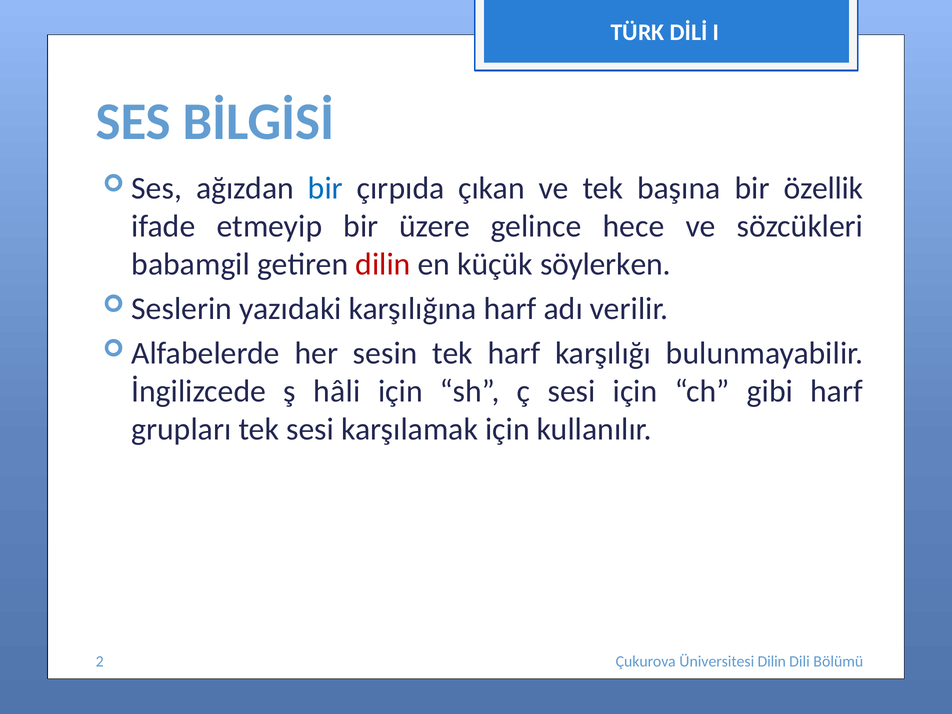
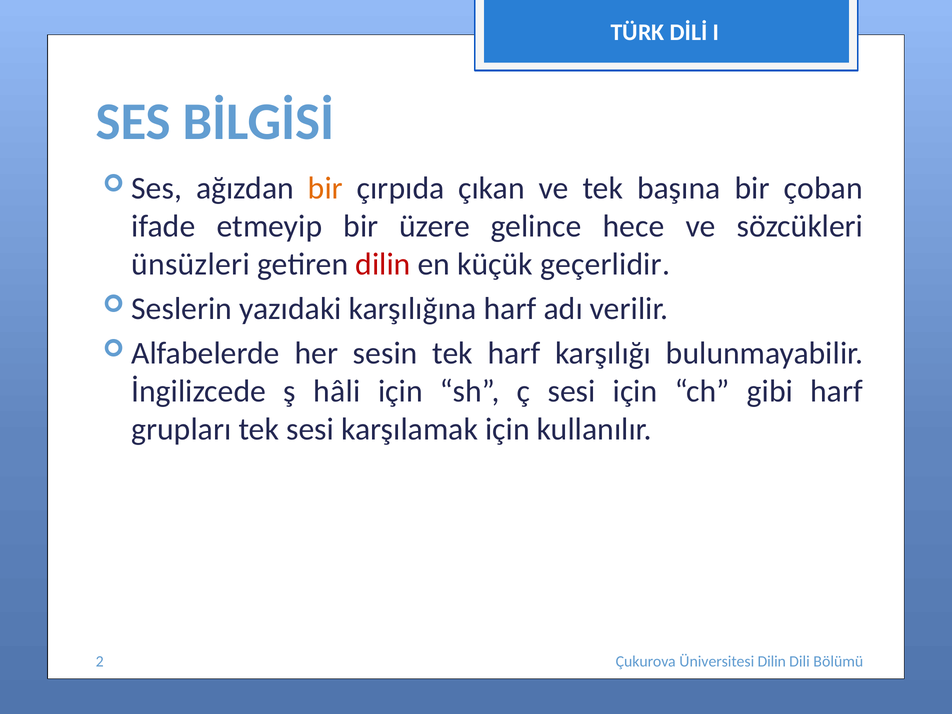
bir at (325, 188) colour: blue -> orange
özellik: özellik -> çoban
babamgil: babamgil -> ünsüzleri
söylerken: söylerken -> geçerlidir
